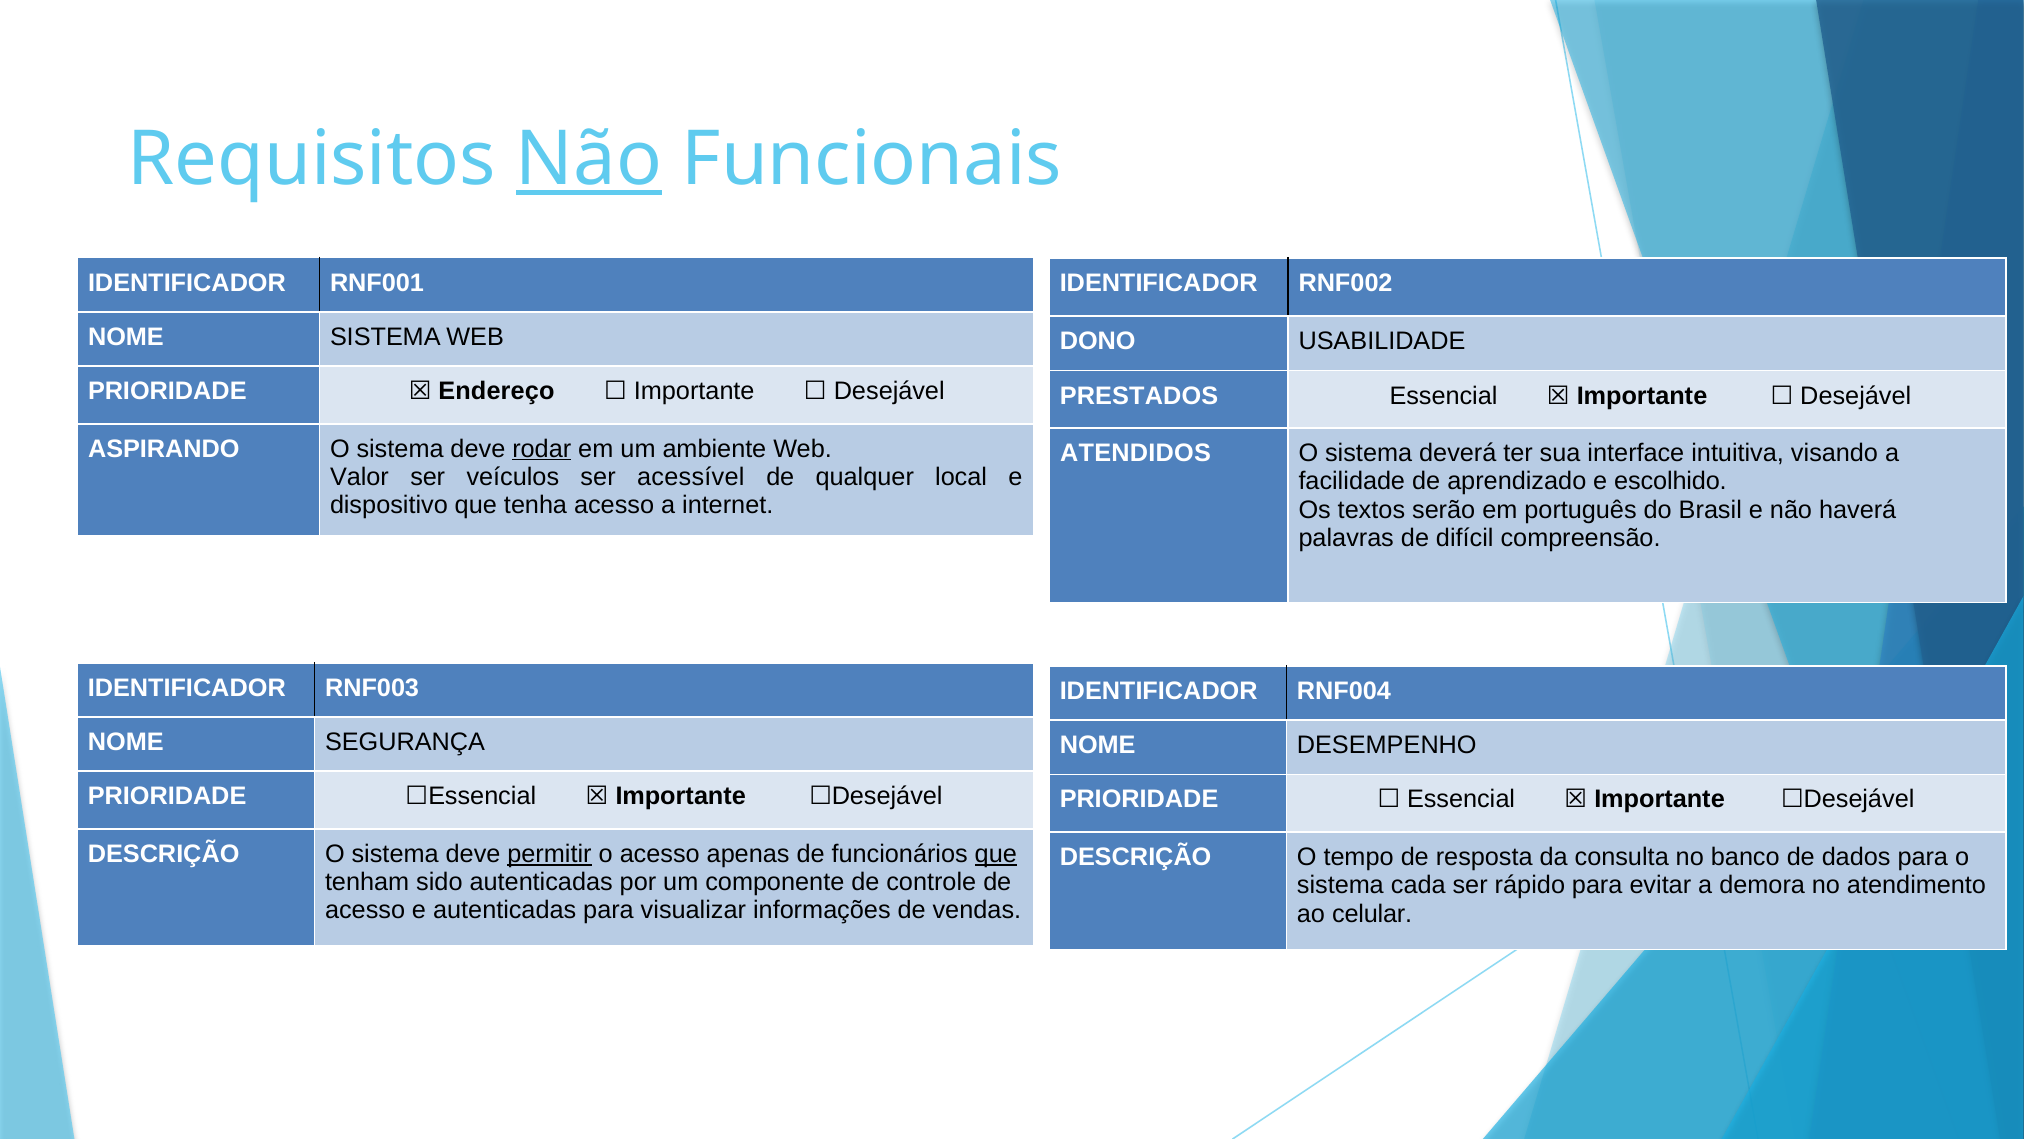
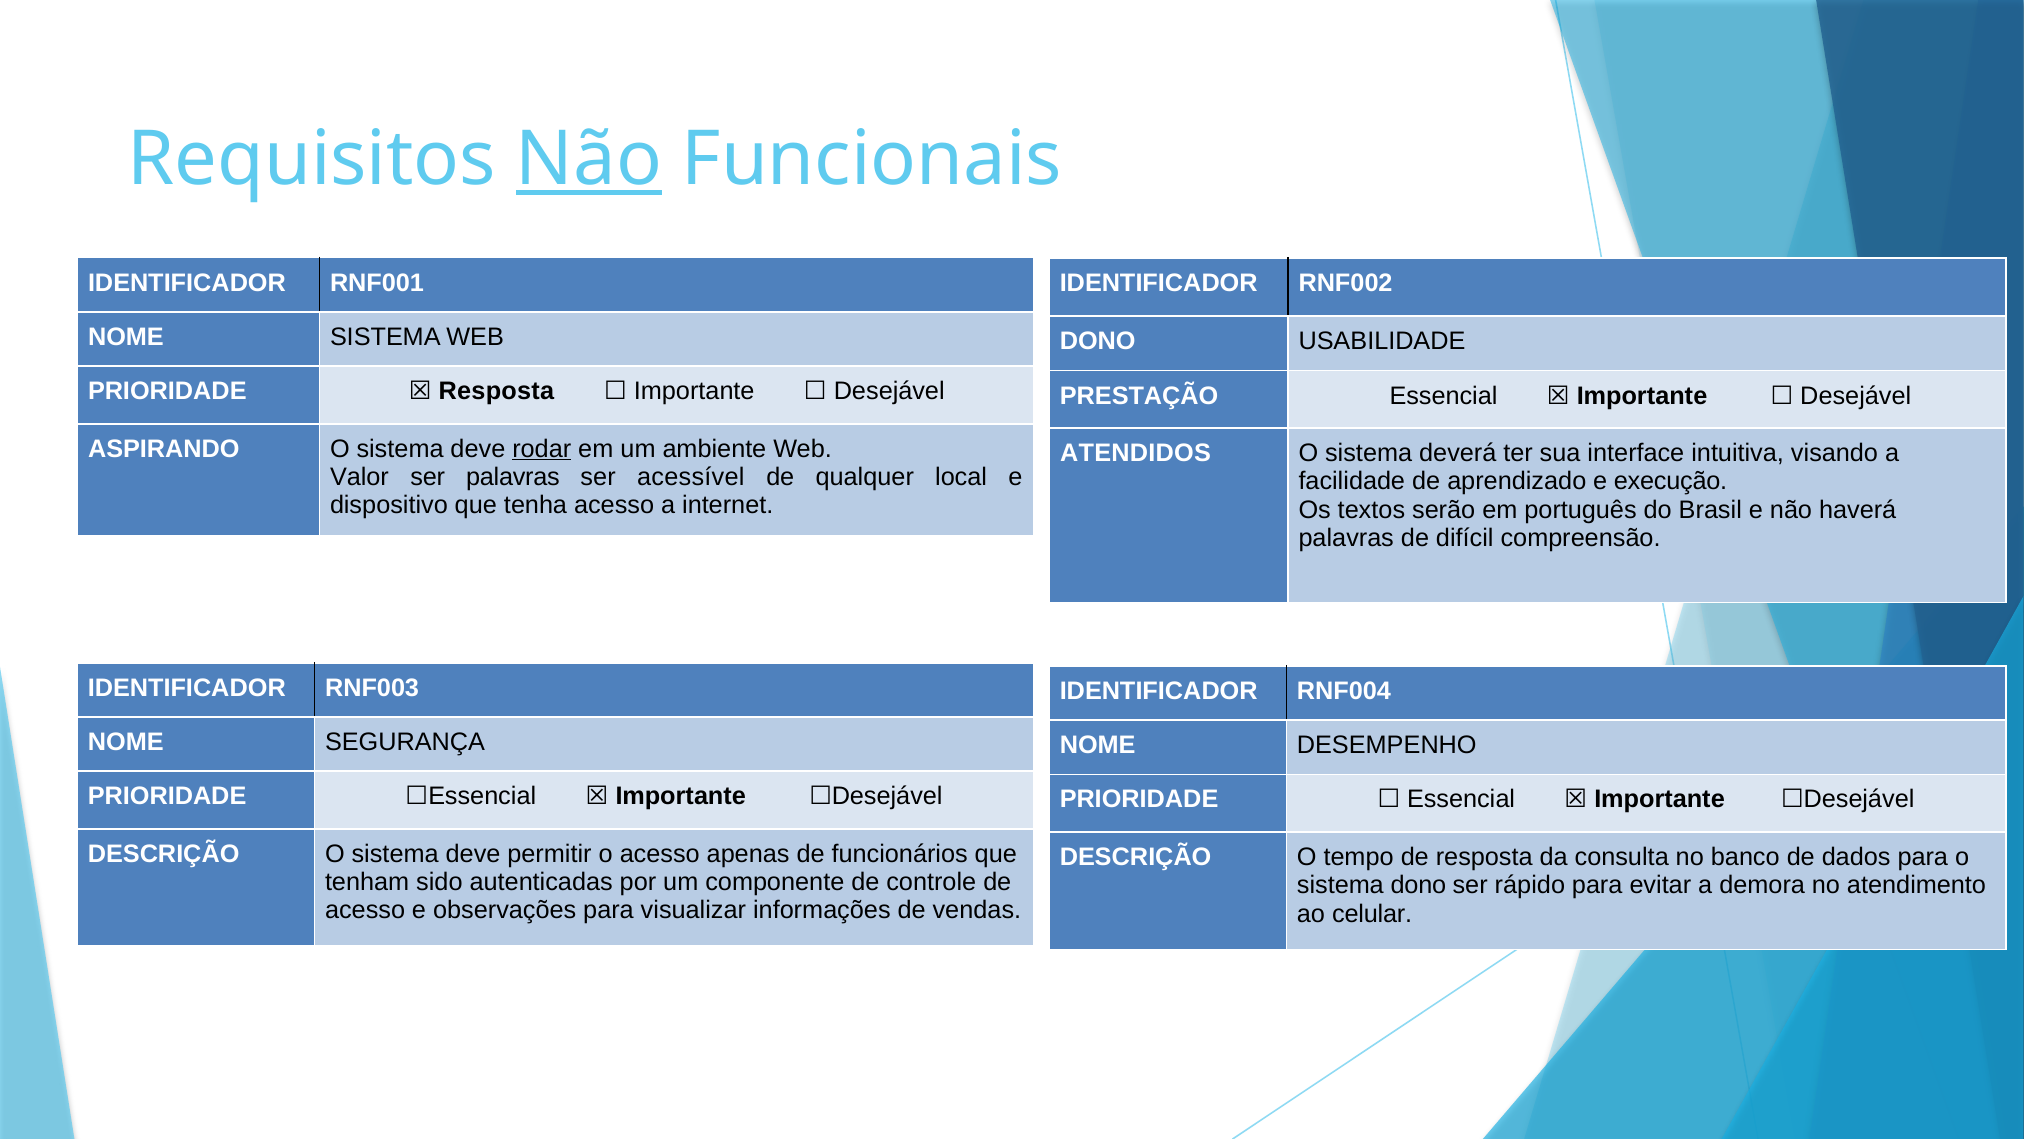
Endereço at (496, 391): Endereço -> Resposta
PRESTADOS: PRESTADOS -> PRESTAÇÃO
ser veículos: veículos -> palavras
escolhido: escolhido -> execução
permitir underline: present -> none
que at (996, 854) underline: present -> none
sistema cada: cada -> dono
e autenticadas: autenticadas -> observações
